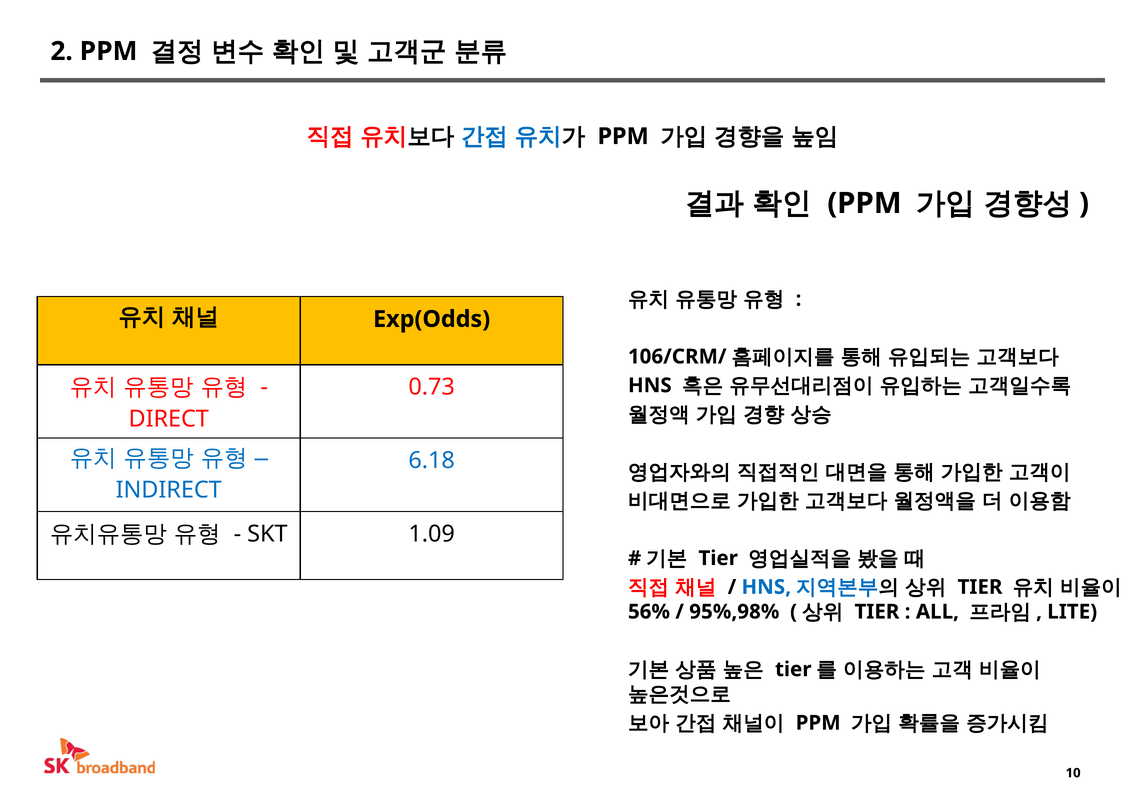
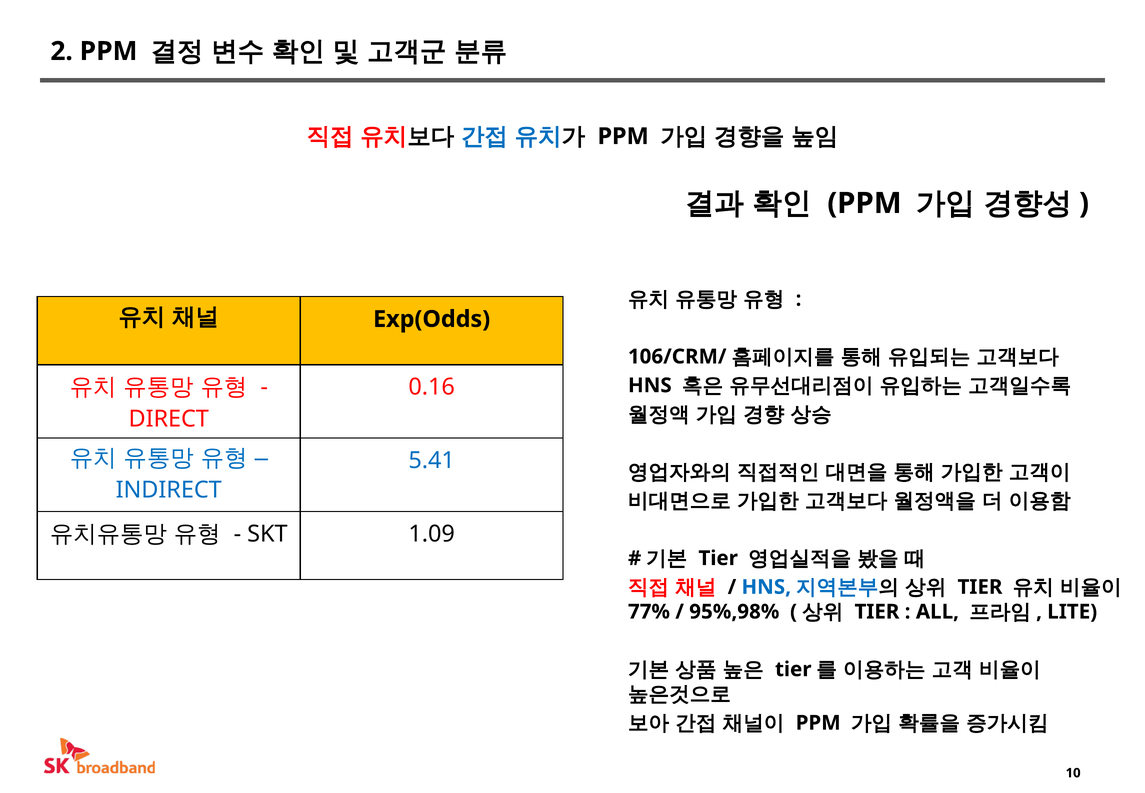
0.73: 0.73 -> 0.16
6.18: 6.18 -> 5.41
56%: 56% -> 77%
